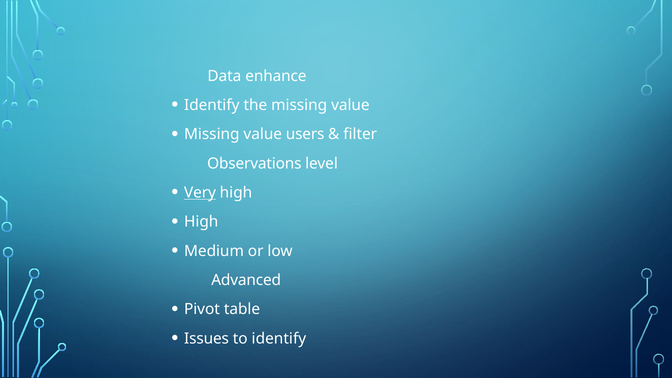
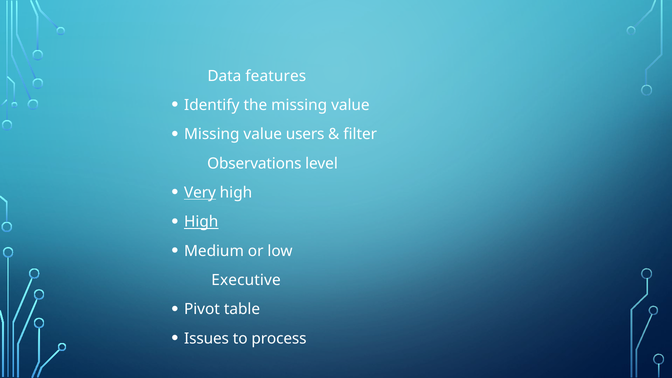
enhance: enhance -> features
High at (201, 222) underline: none -> present
Advanced: Advanced -> Executive
to identify: identify -> process
